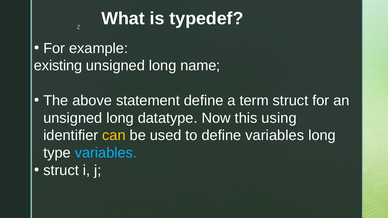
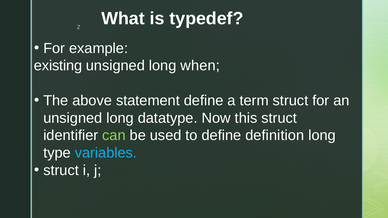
name: name -> when
this using: using -> struct
can colour: yellow -> light green
define variables: variables -> definition
